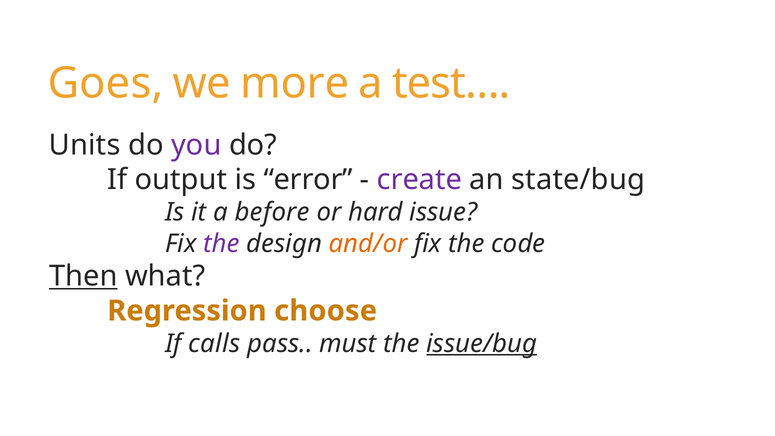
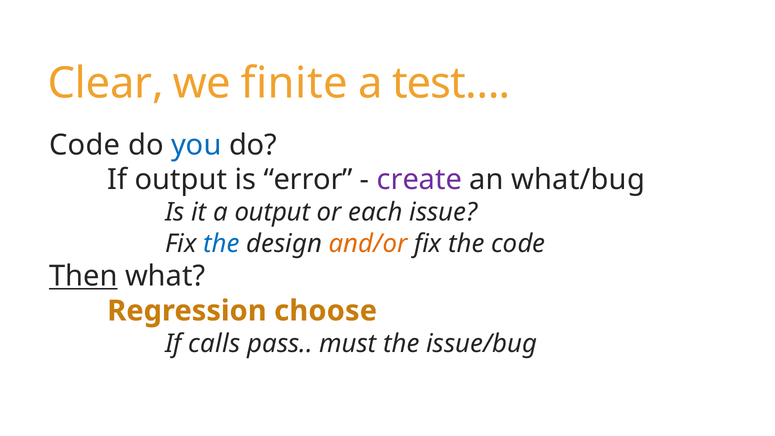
Goes: Goes -> Clear
more: more -> finite
Units at (85, 145): Units -> Code
you colour: purple -> blue
state/bug: state/bug -> what/bug
a before: before -> output
hard: hard -> each
the at (221, 244) colour: purple -> blue
issue/bug underline: present -> none
